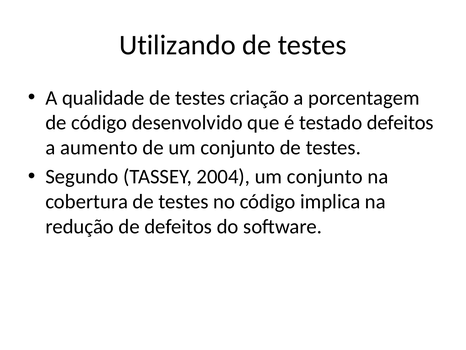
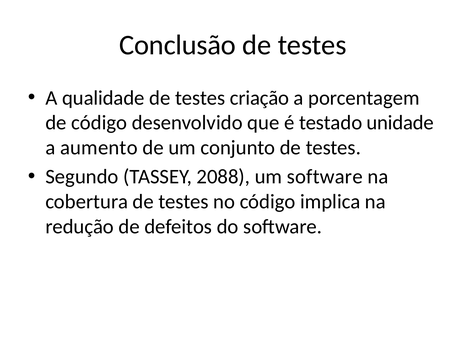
Utilizando: Utilizando -> Conclusão
testado defeitos: defeitos -> unidade
2004: 2004 -> 2088
conjunto at (325, 176): conjunto -> software
